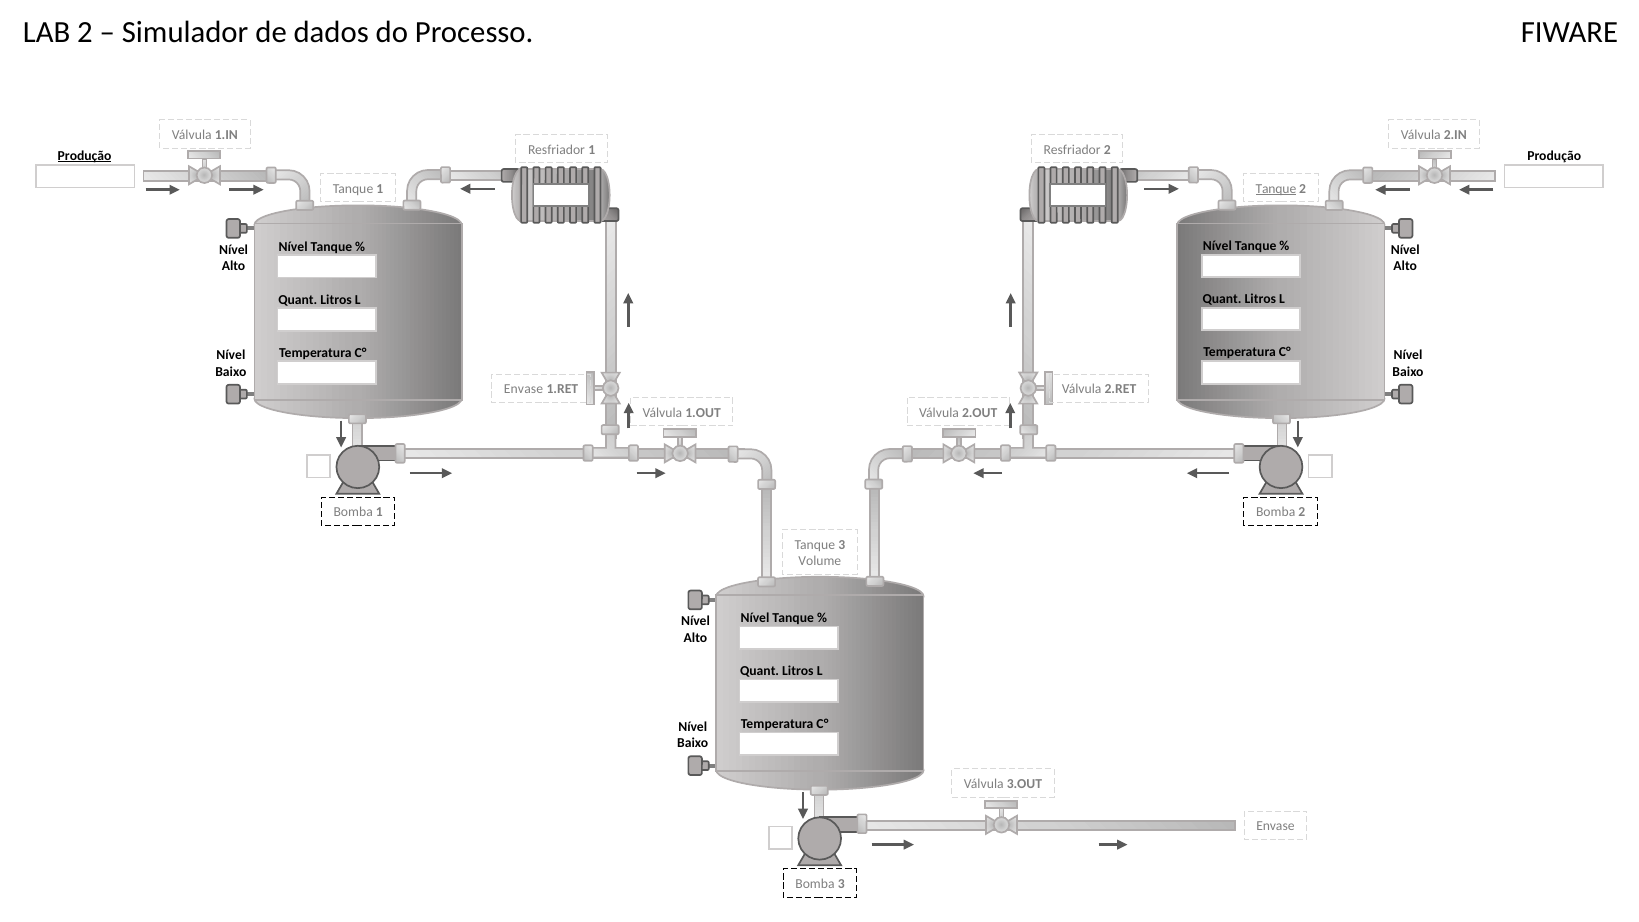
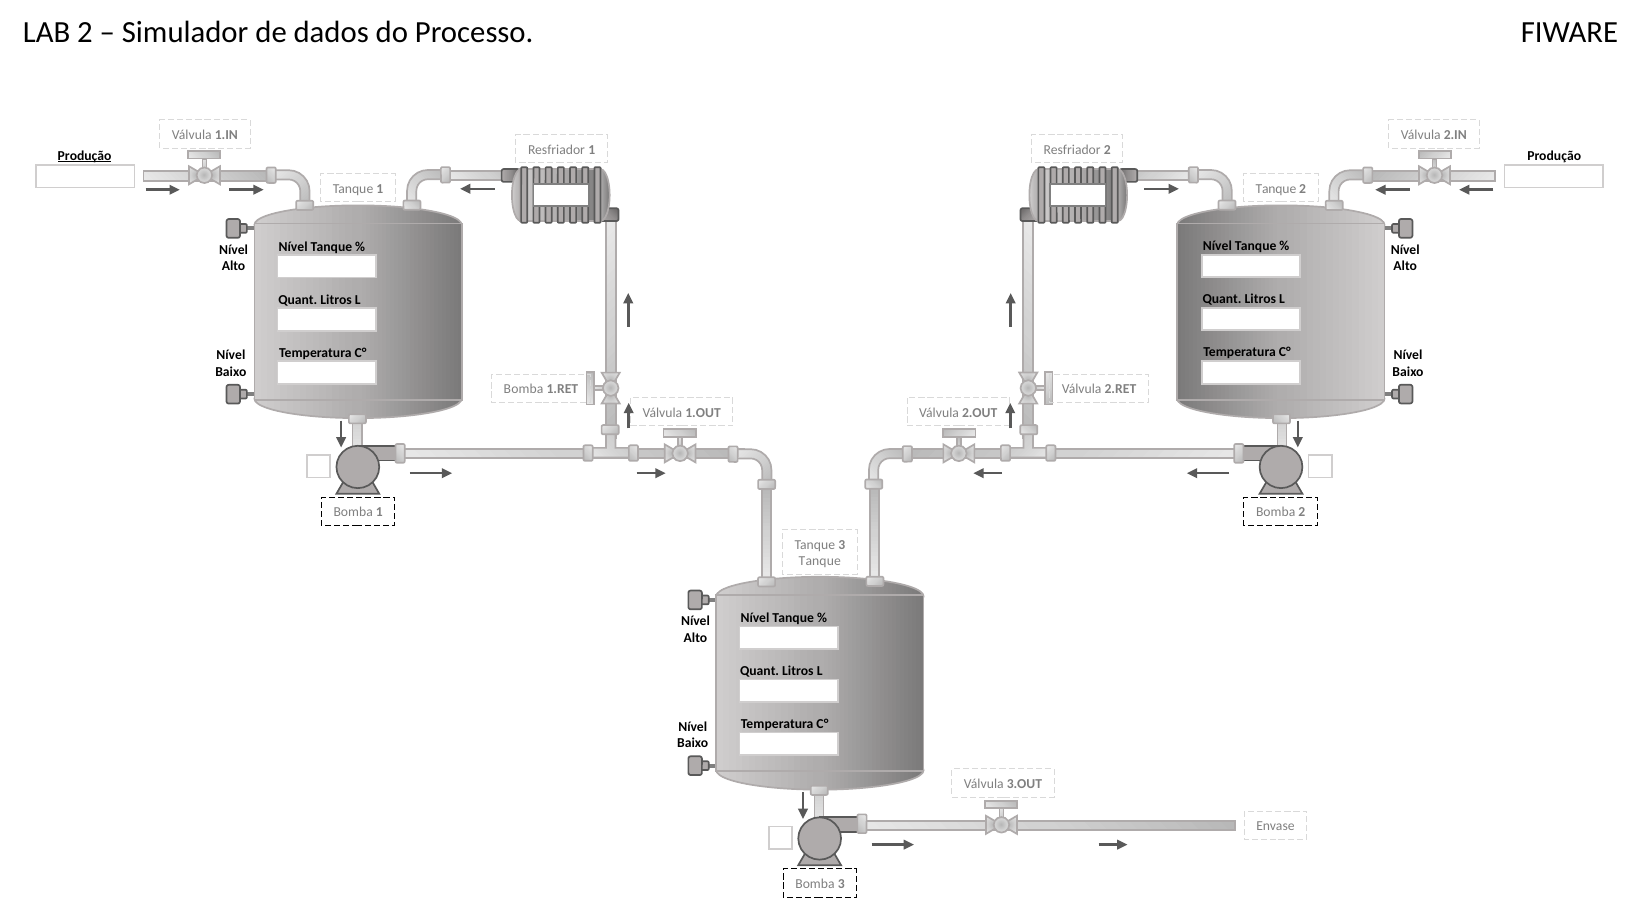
Tanque at (1276, 189) underline: present -> none
Envase at (524, 389): Envase -> Bomba
Volume at (820, 561): Volume -> Tanque
